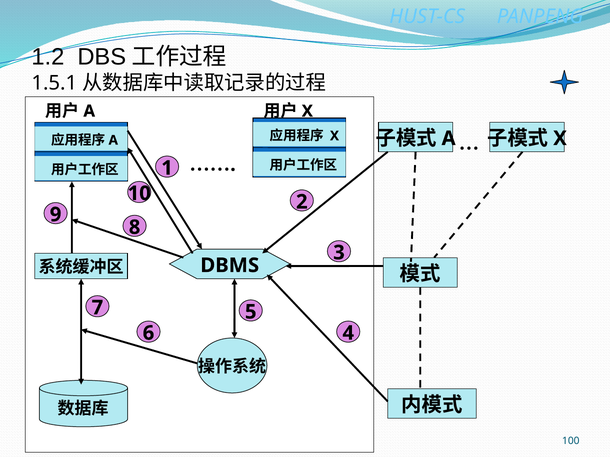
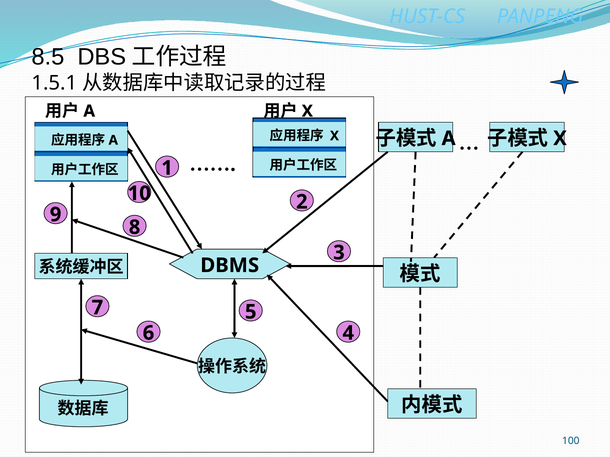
1.2: 1.2 -> 8.5
